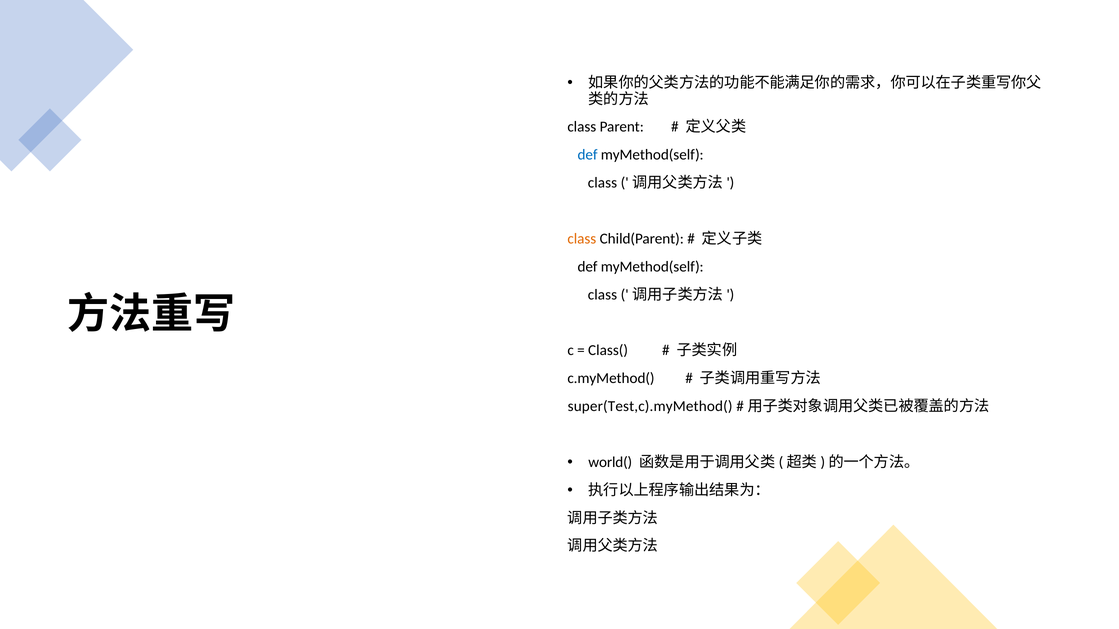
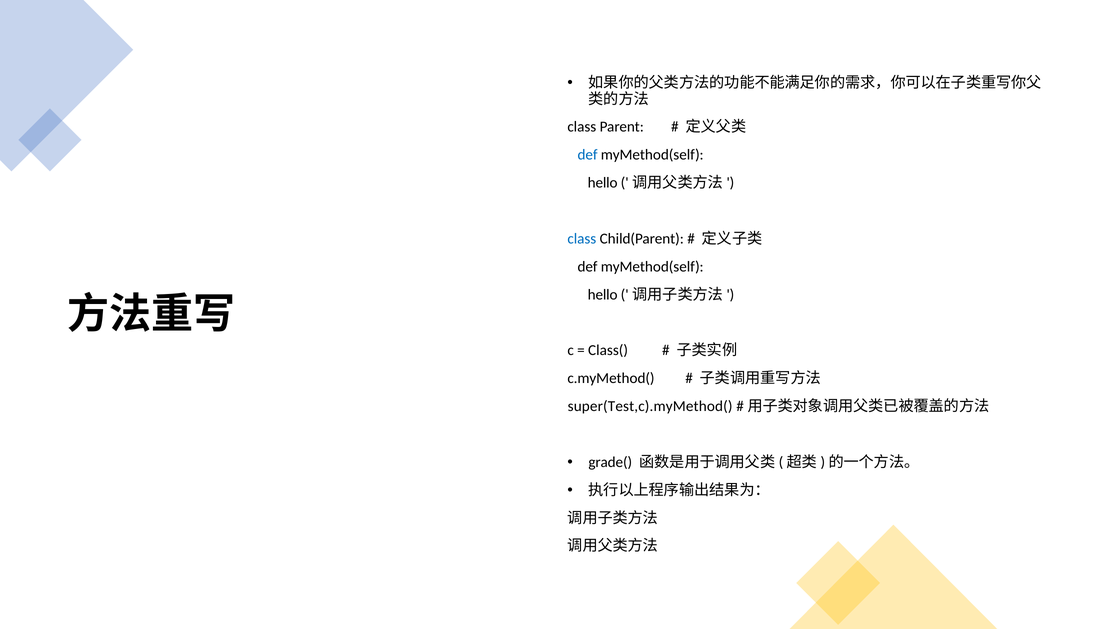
class at (602, 183): class -> hello
class at (582, 239) colour: orange -> blue
class at (602, 295): class -> hello
world(: world( -> grade(
